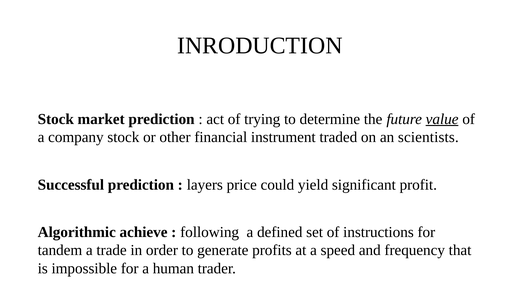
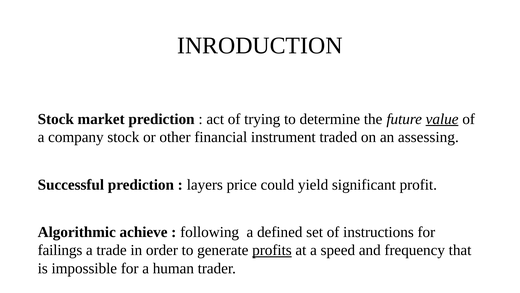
scientists: scientists -> assessing
tandem: tandem -> failings
profits underline: none -> present
